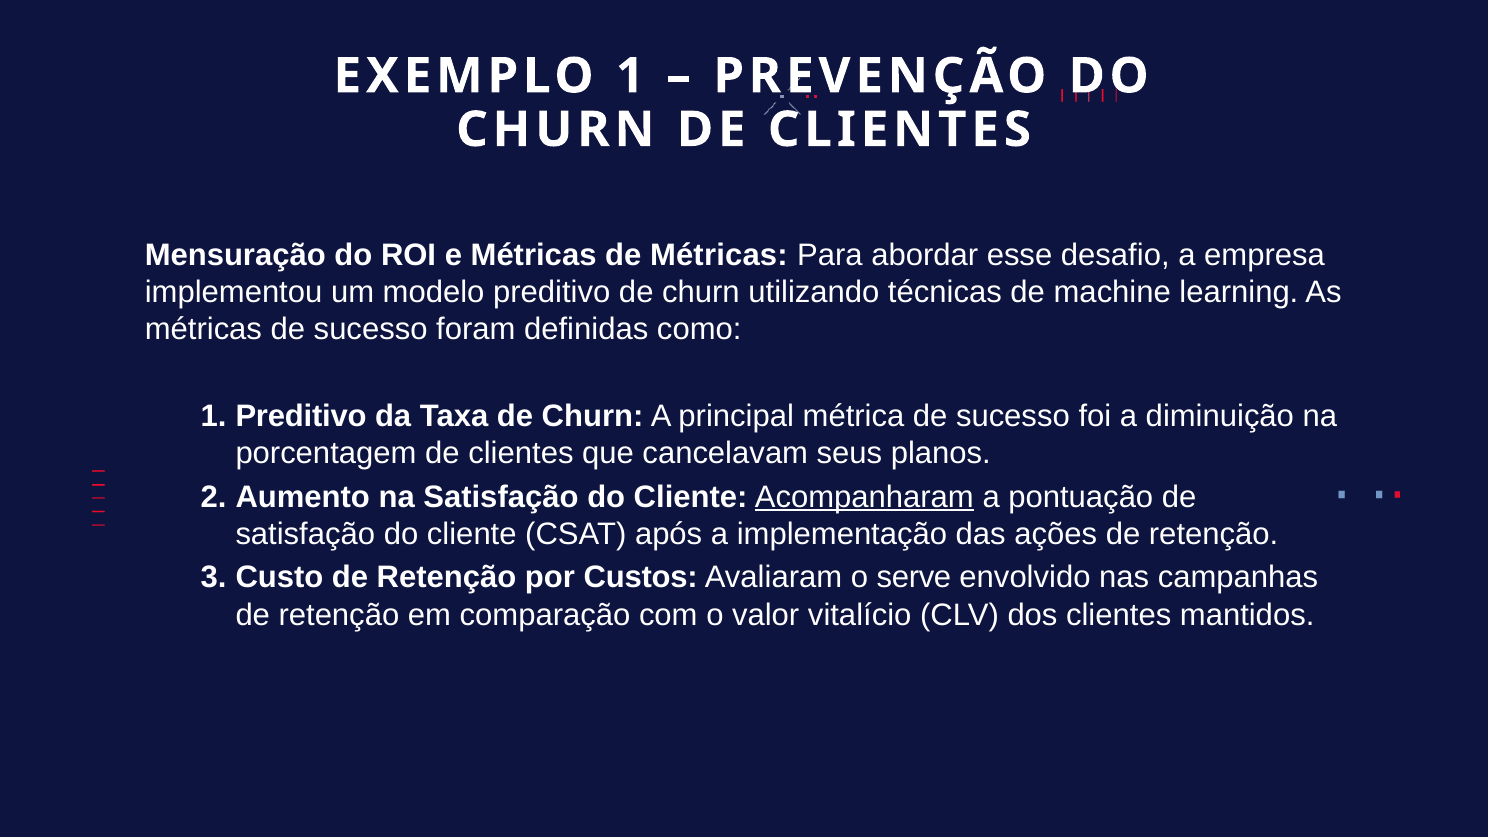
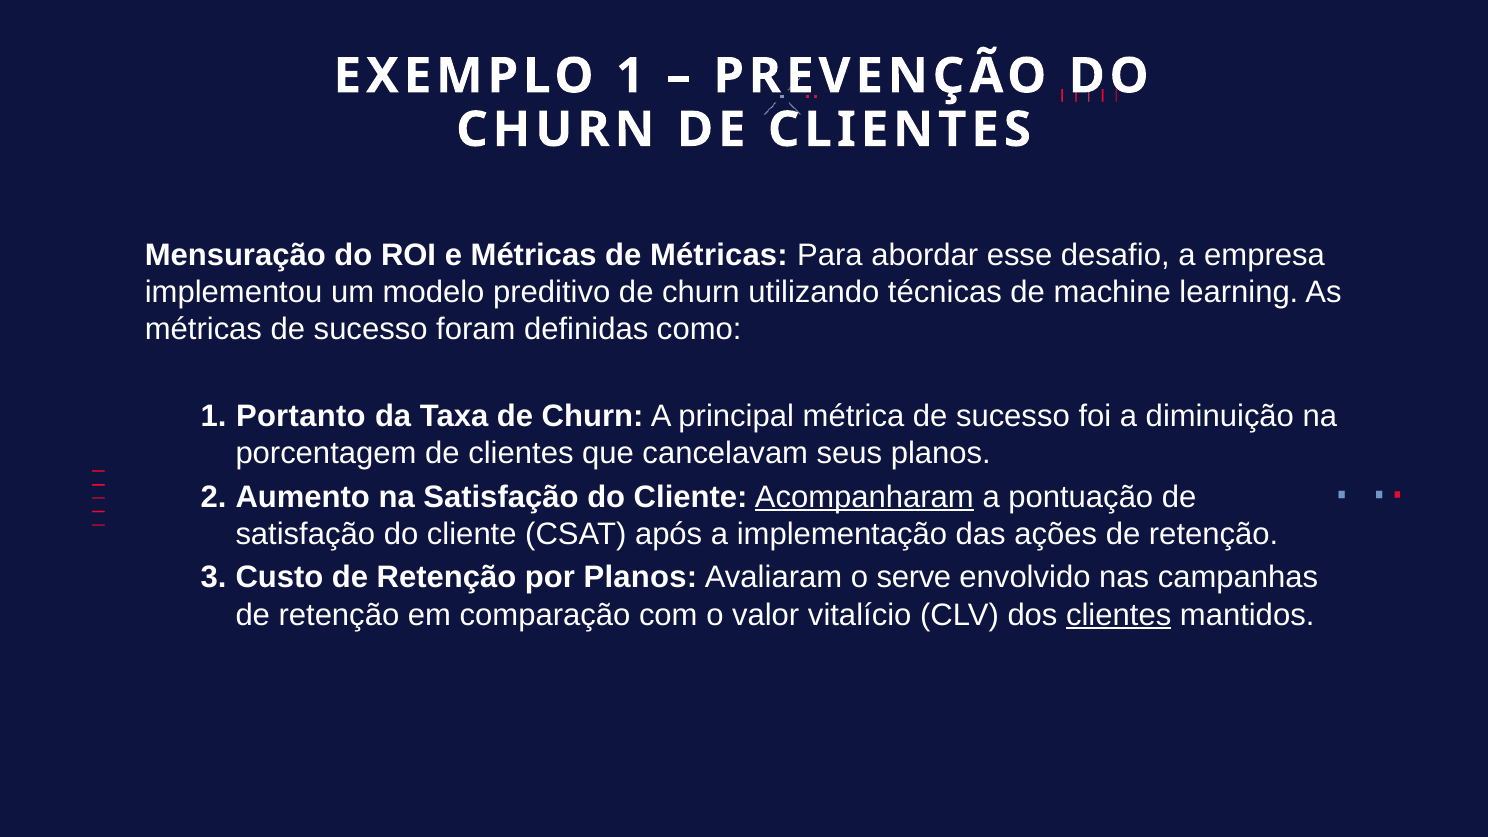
1 Preditivo: Preditivo -> Portanto
por Custos: Custos -> Planos
clientes at (1119, 615) underline: none -> present
